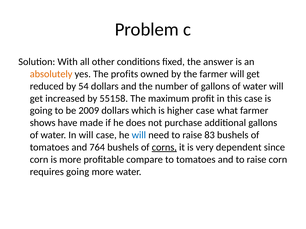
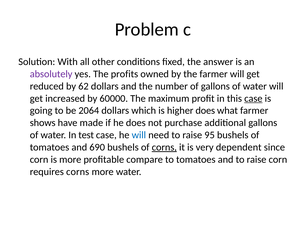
absolutely colour: orange -> purple
54: 54 -> 62
55158: 55158 -> 60000
case at (253, 99) underline: none -> present
2009: 2009 -> 2064
higher case: case -> does
In will: will -> test
83: 83 -> 95
764: 764 -> 690
requires going: going -> corns
